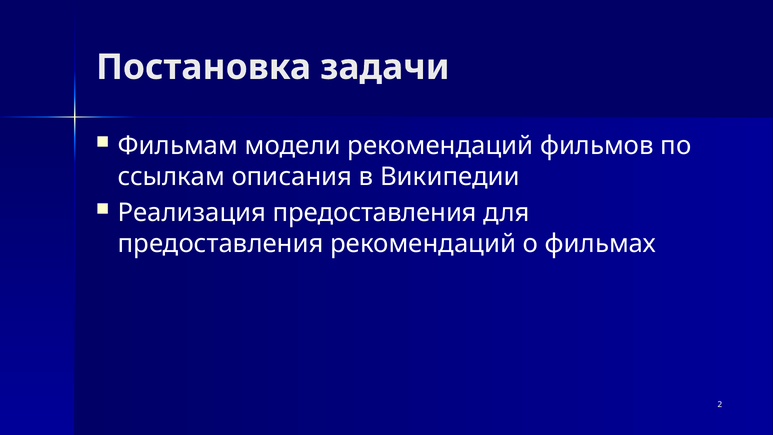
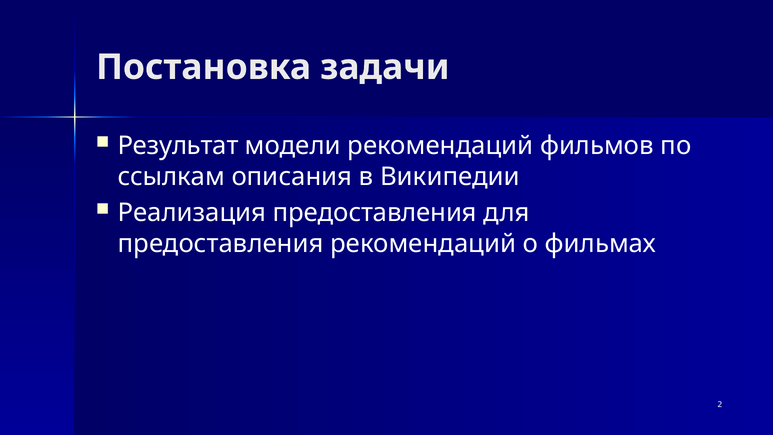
Фильмам: Фильмам -> Результат
